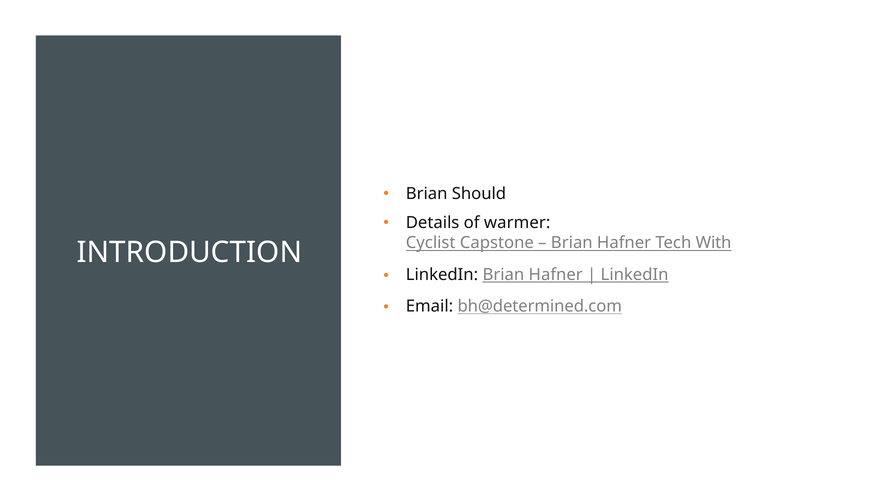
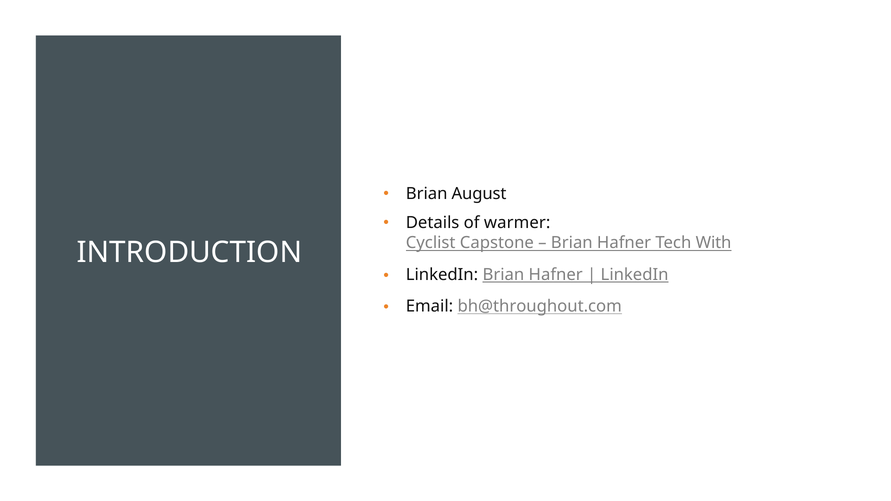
Should: Should -> August
bh@determined.com: bh@determined.com -> bh@throughout.com
